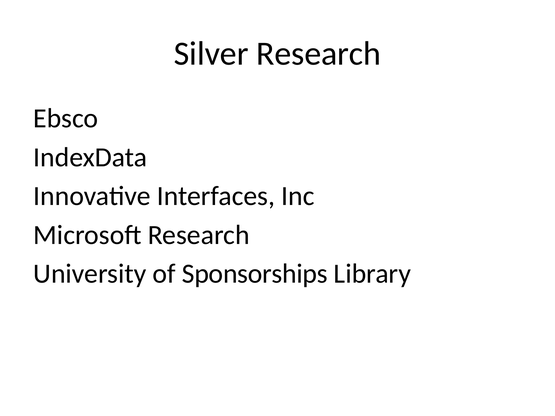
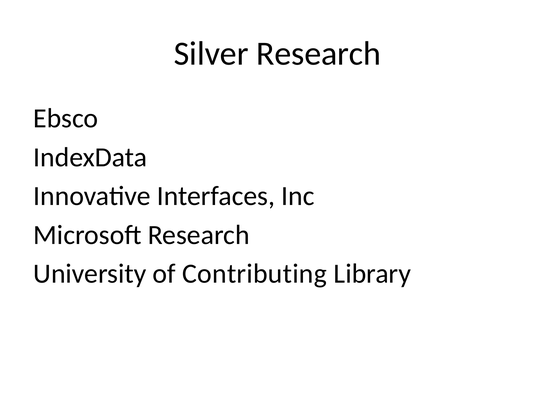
Sponsorships: Sponsorships -> Contributing
